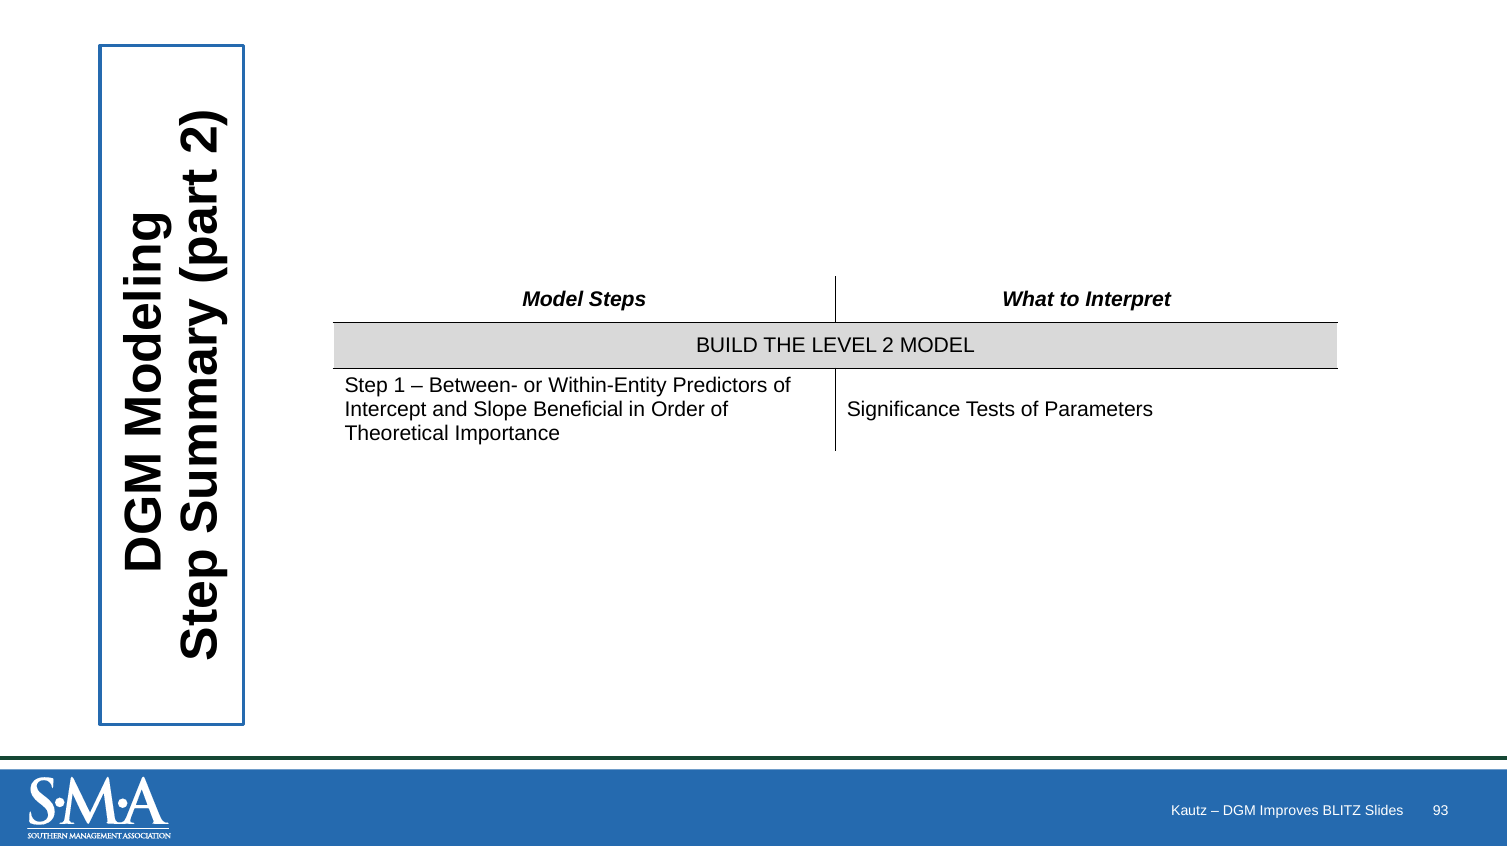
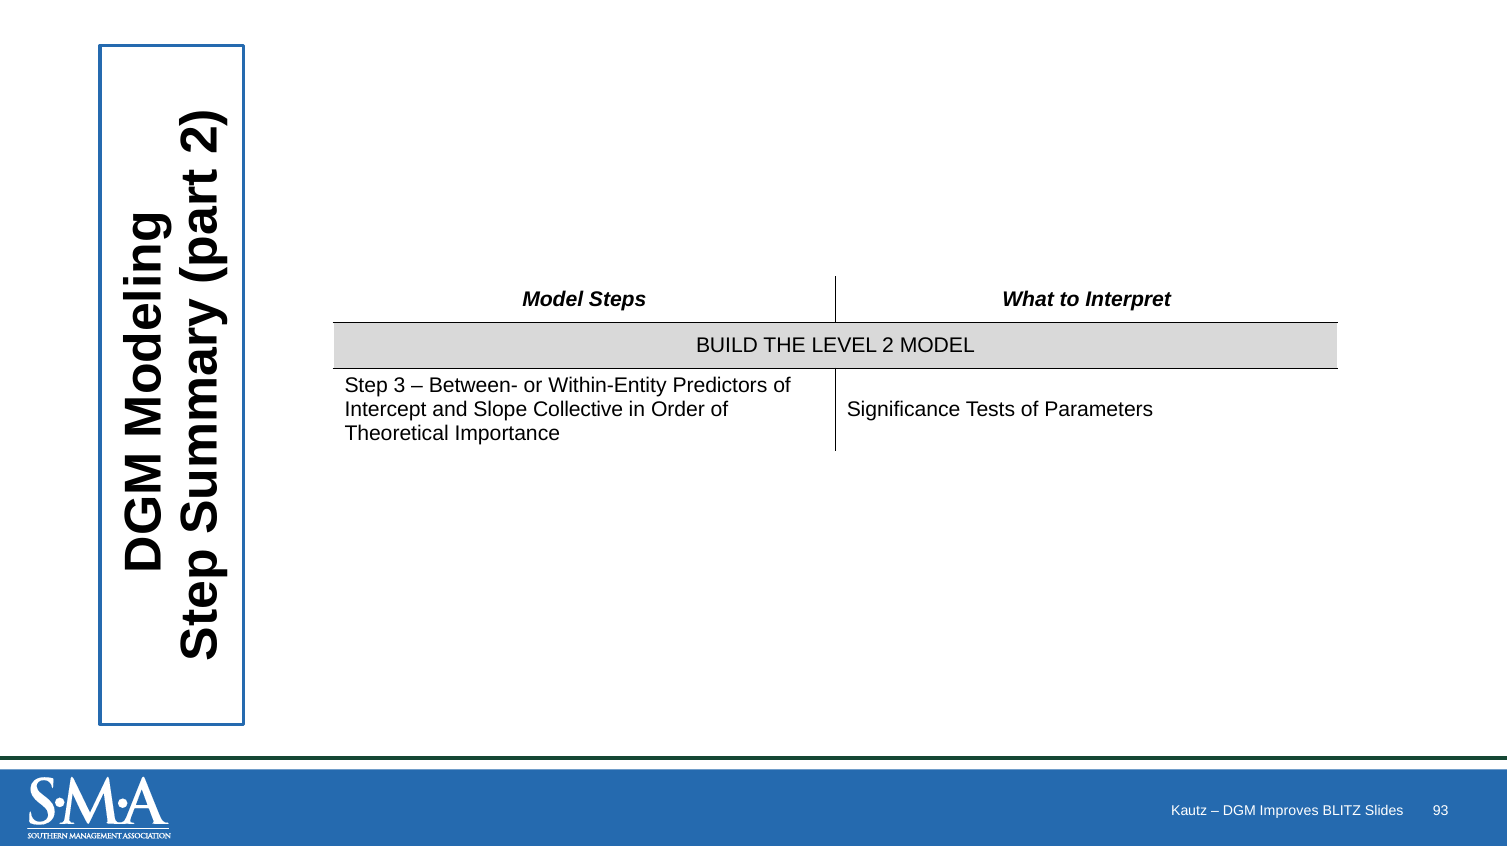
1: 1 -> 3
Beneficial: Beneficial -> Collective
